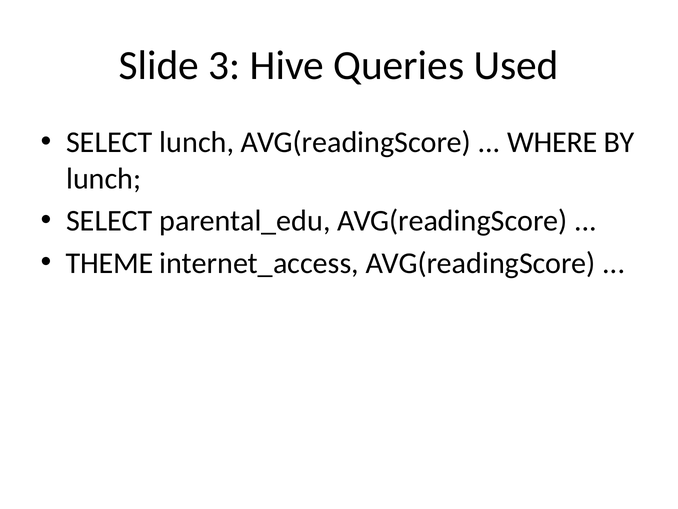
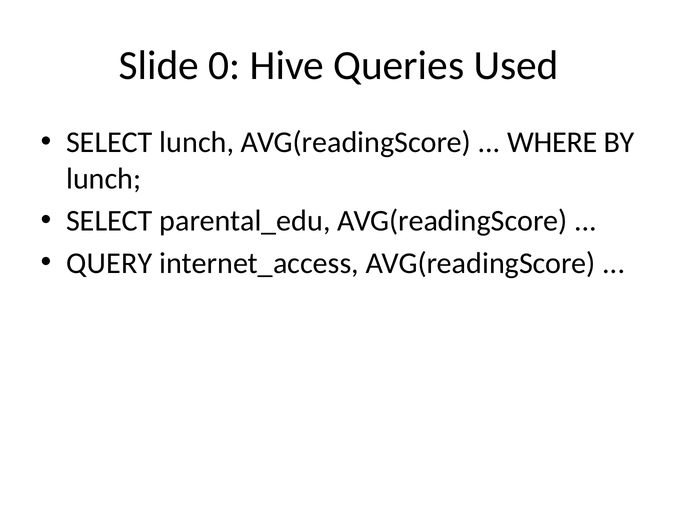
3: 3 -> 0
THEME: THEME -> QUERY
